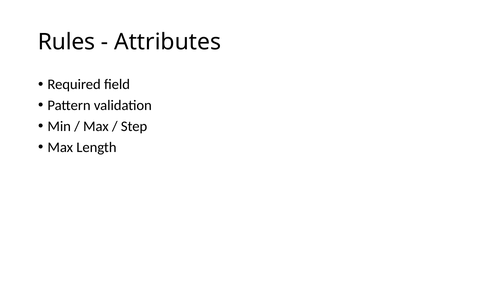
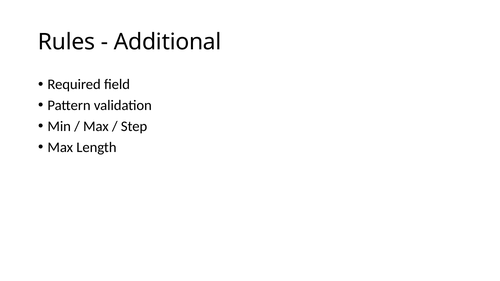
Attributes: Attributes -> Additional
